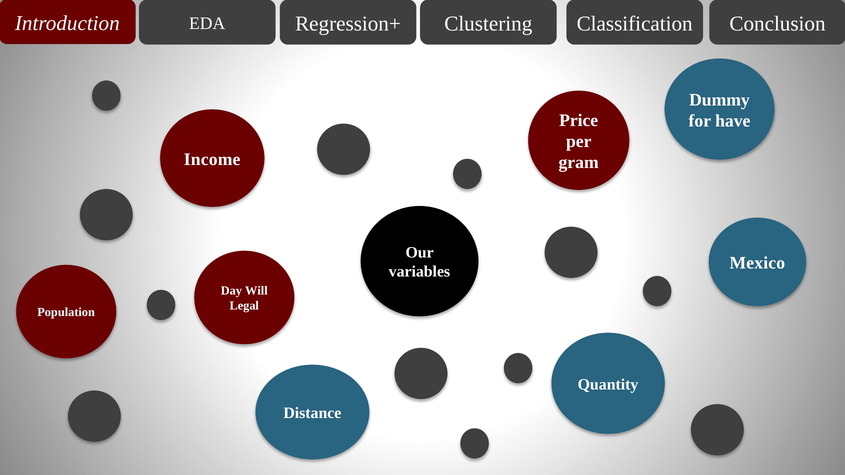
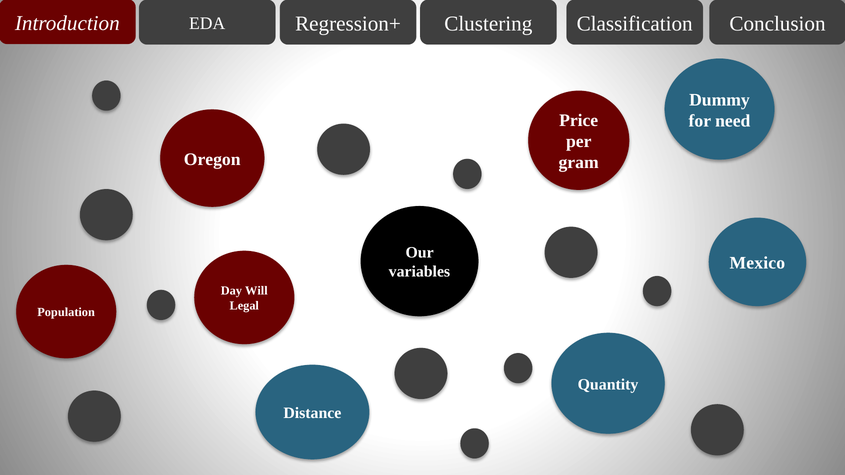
have: have -> need
Income: Income -> Oregon
